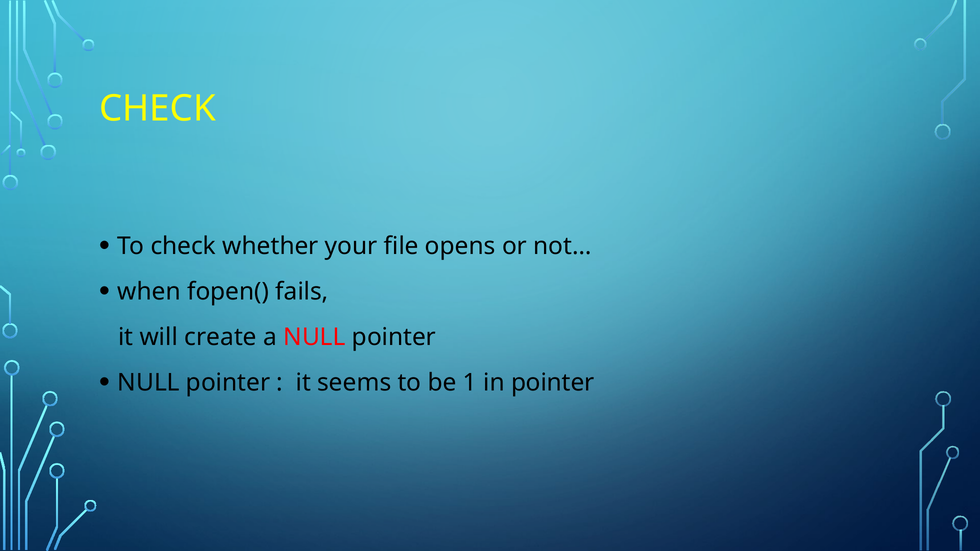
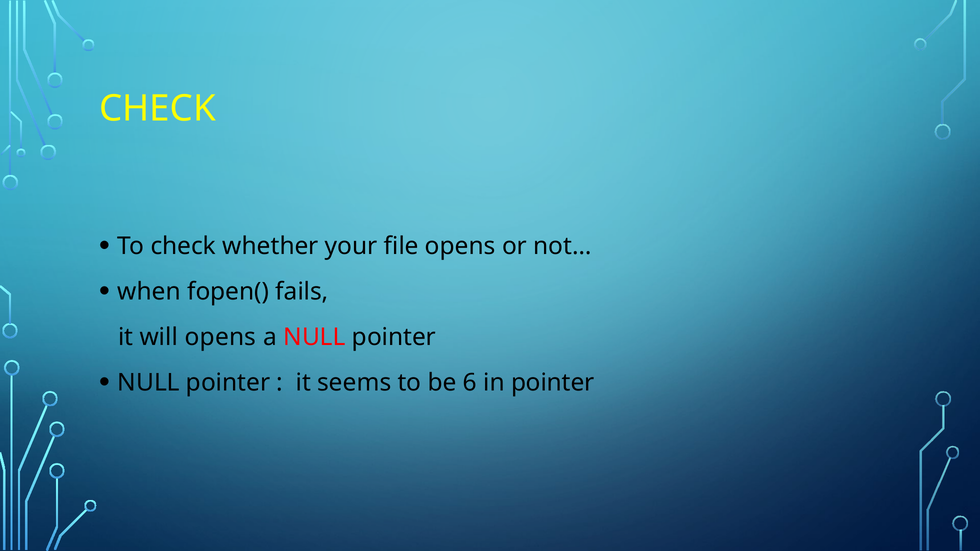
will create: create -> opens
1: 1 -> 6
